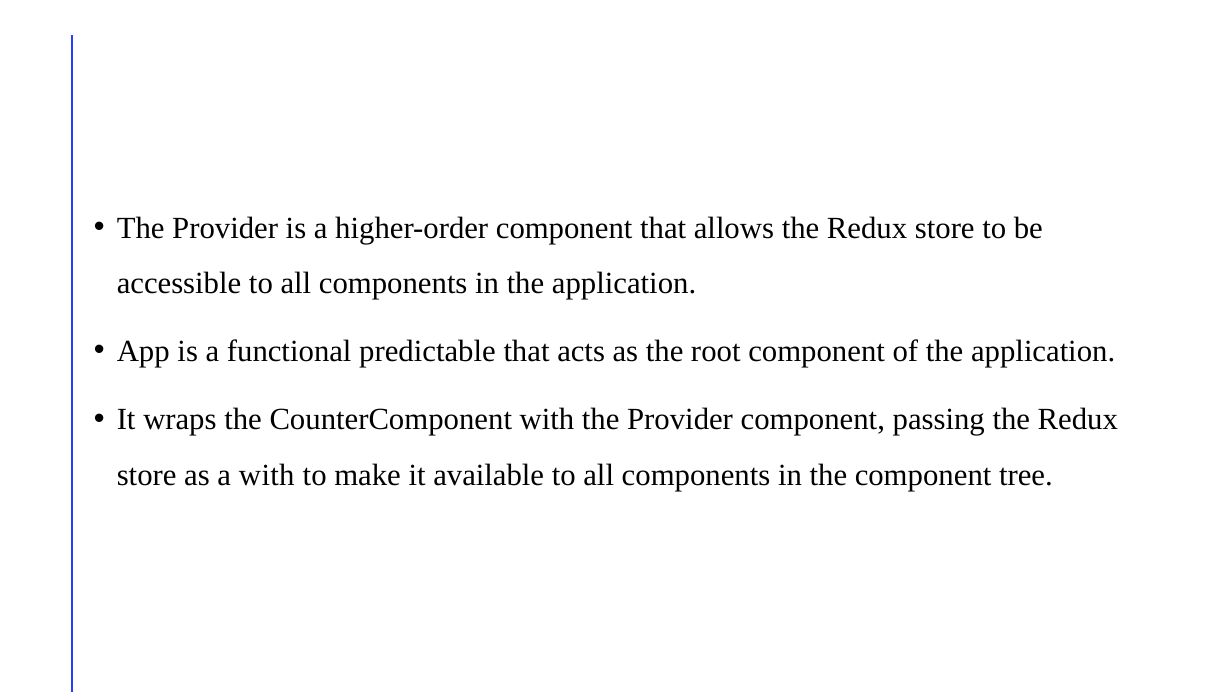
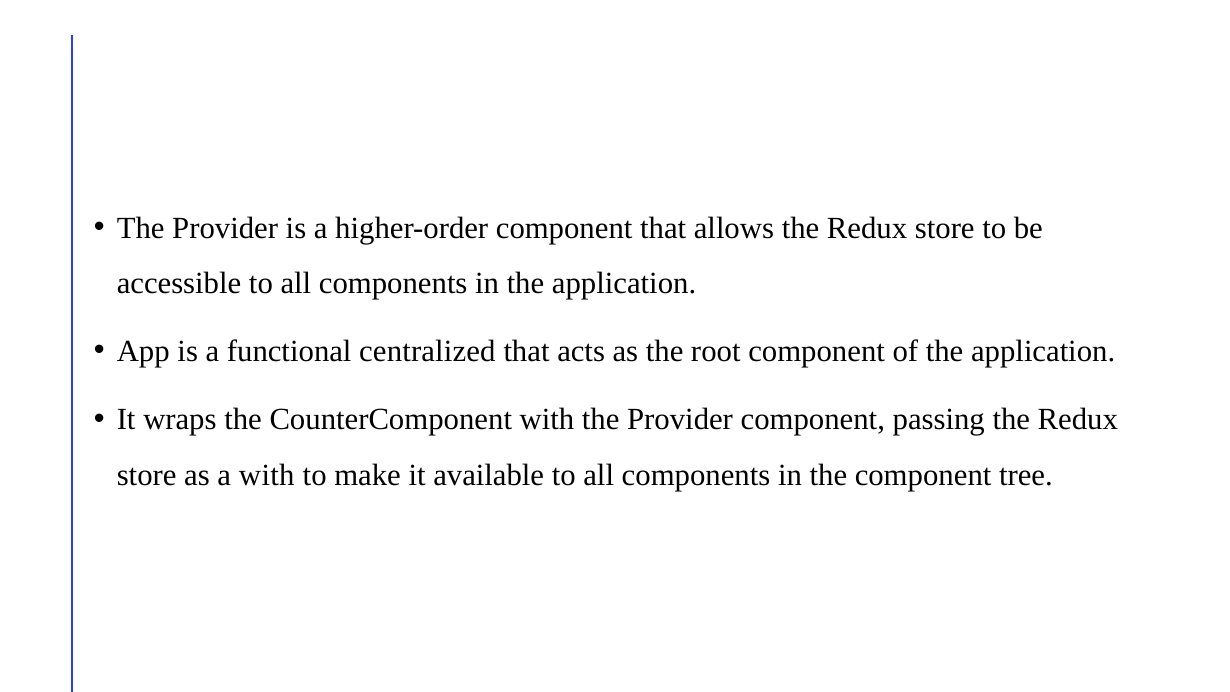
predictable: predictable -> centralized
